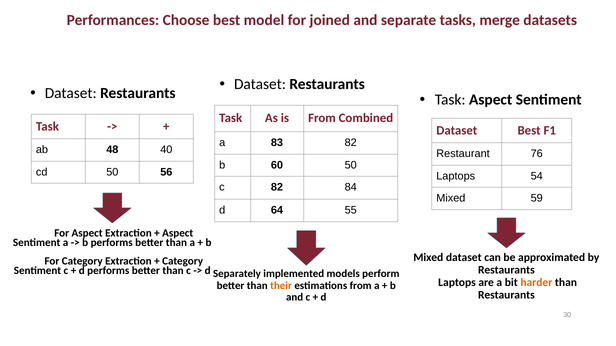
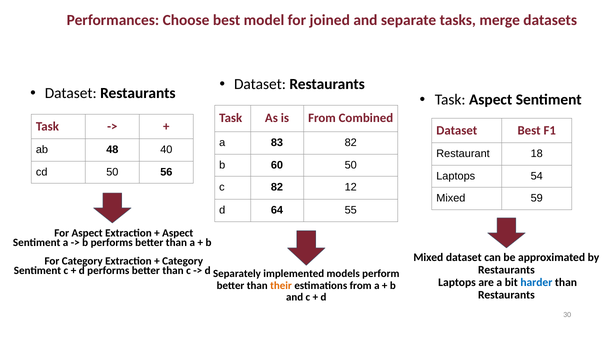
76: 76 -> 18
84: 84 -> 12
harder colour: orange -> blue
